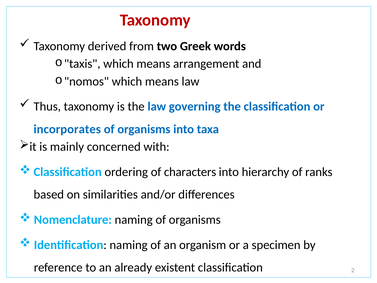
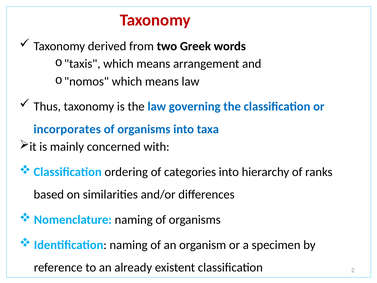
characters: characters -> categories
